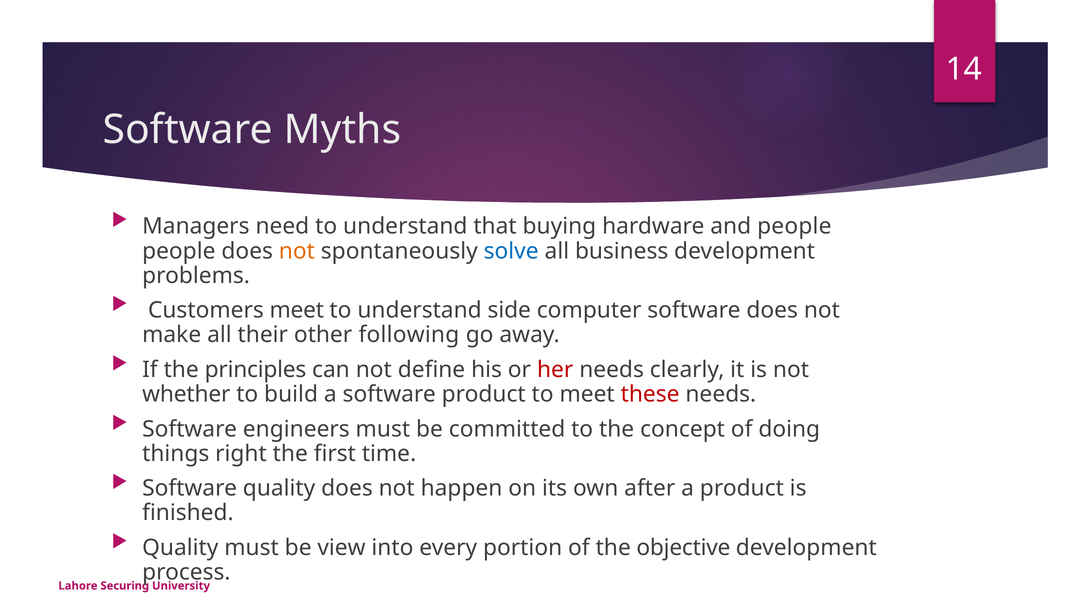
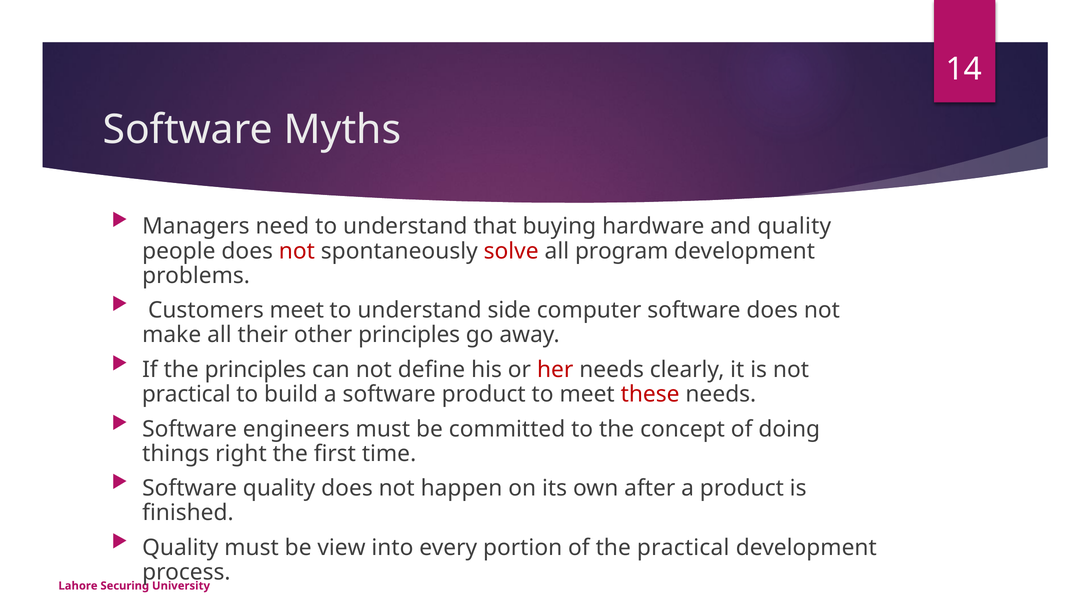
and people: people -> quality
not at (297, 251) colour: orange -> red
solve colour: blue -> red
business: business -> program
other following: following -> principles
whether at (186, 394): whether -> practical
the objective: objective -> practical
